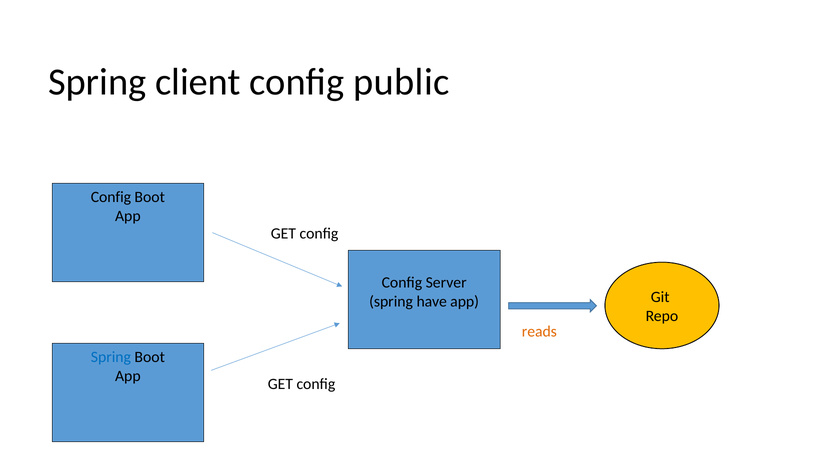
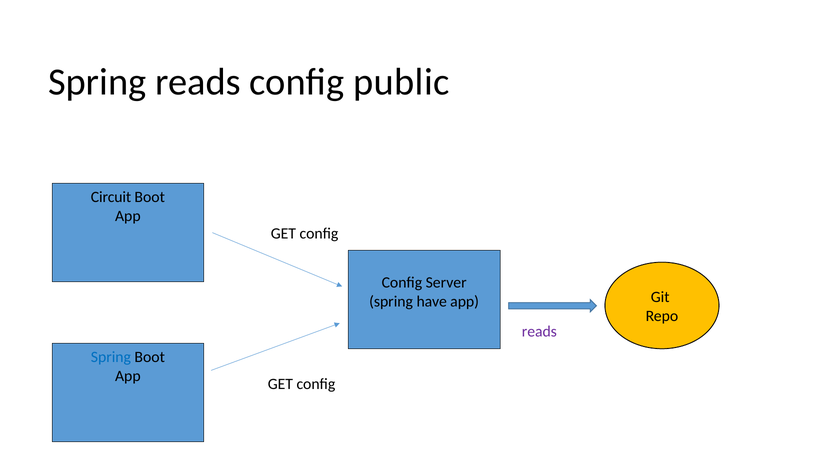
Spring client: client -> reads
Config at (111, 197): Config -> Circuit
reads at (539, 331) colour: orange -> purple
